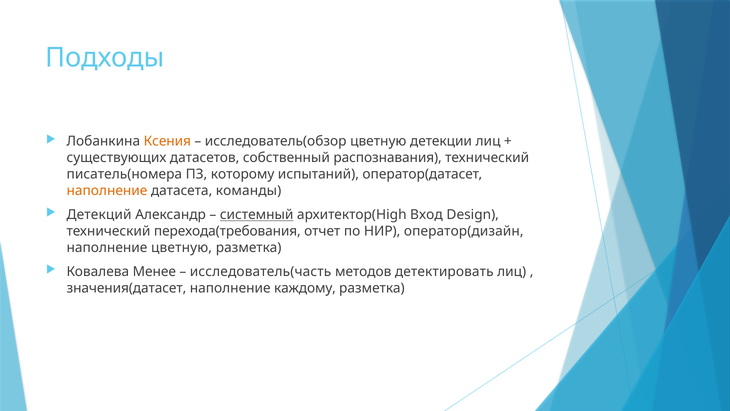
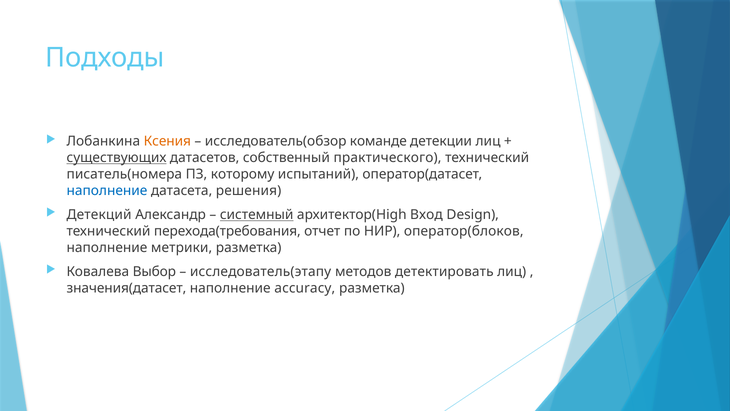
исследователь(обзор цветную: цветную -> команде
существующих underline: none -> present
распознавания: распознавания -> практического
наполнение at (107, 191) colour: orange -> blue
команды: команды -> решения
оператор(дизайн: оператор(дизайн -> оператор(блоков
наполнение цветную: цветную -> метрики
Менее: Менее -> Выбор
исследователь(часть: исследователь(часть -> исследователь(этапу
каждому: каждому -> accuracy
